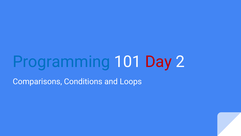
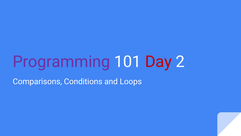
Programming colour: blue -> purple
